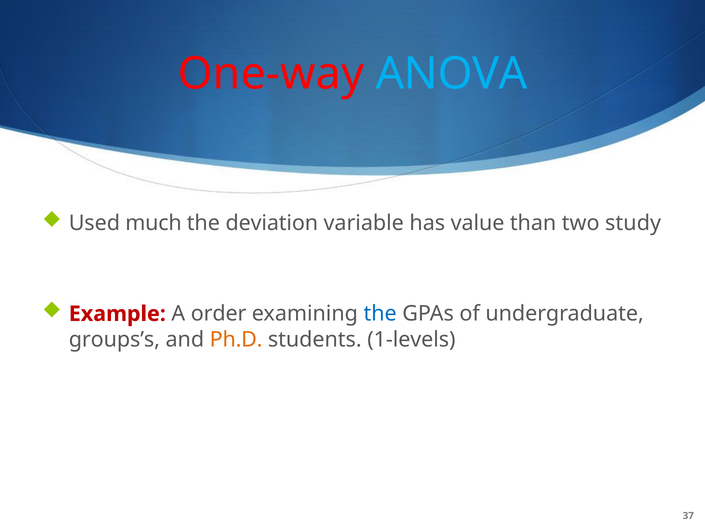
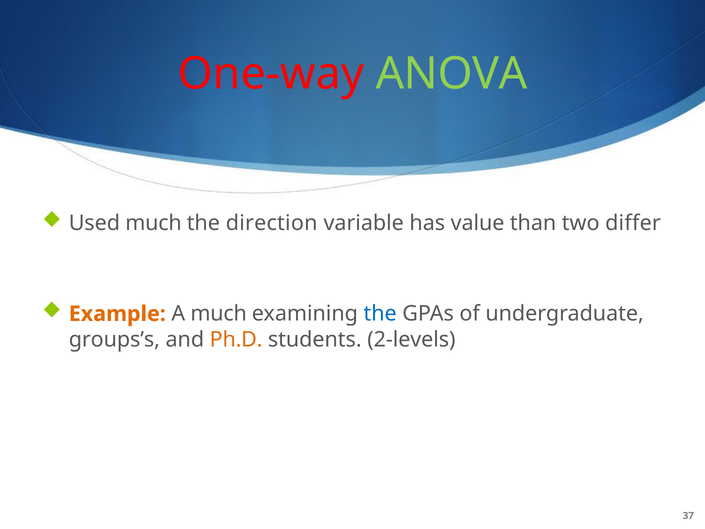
ANOVA colour: light blue -> light green
deviation: deviation -> direction
study: study -> differ
Example colour: red -> orange
A order: order -> much
1-levels: 1-levels -> 2-levels
